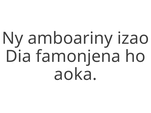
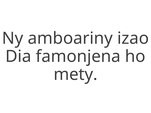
aoka: aoka -> mety
